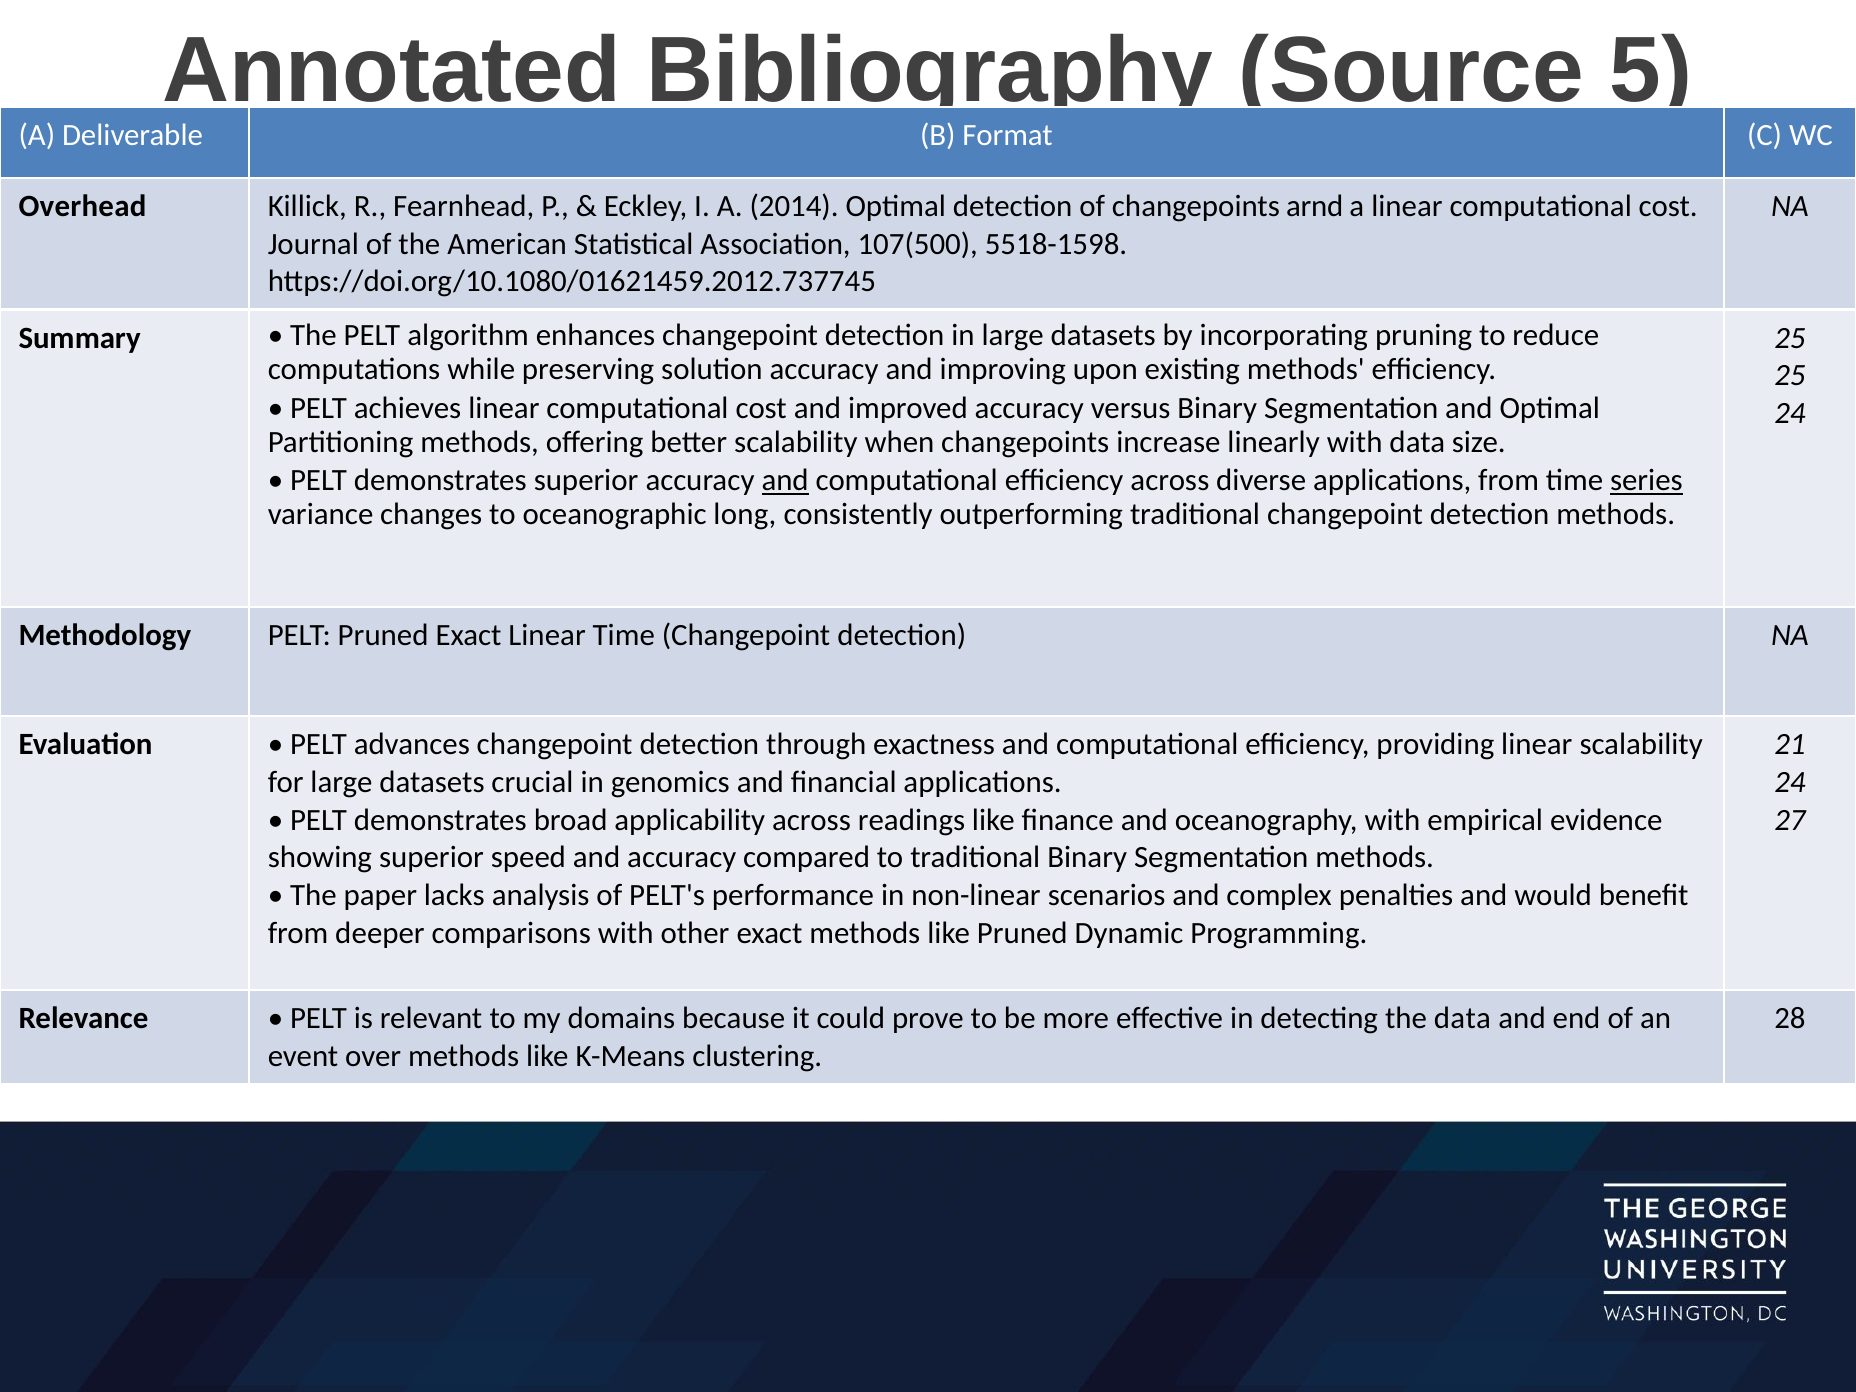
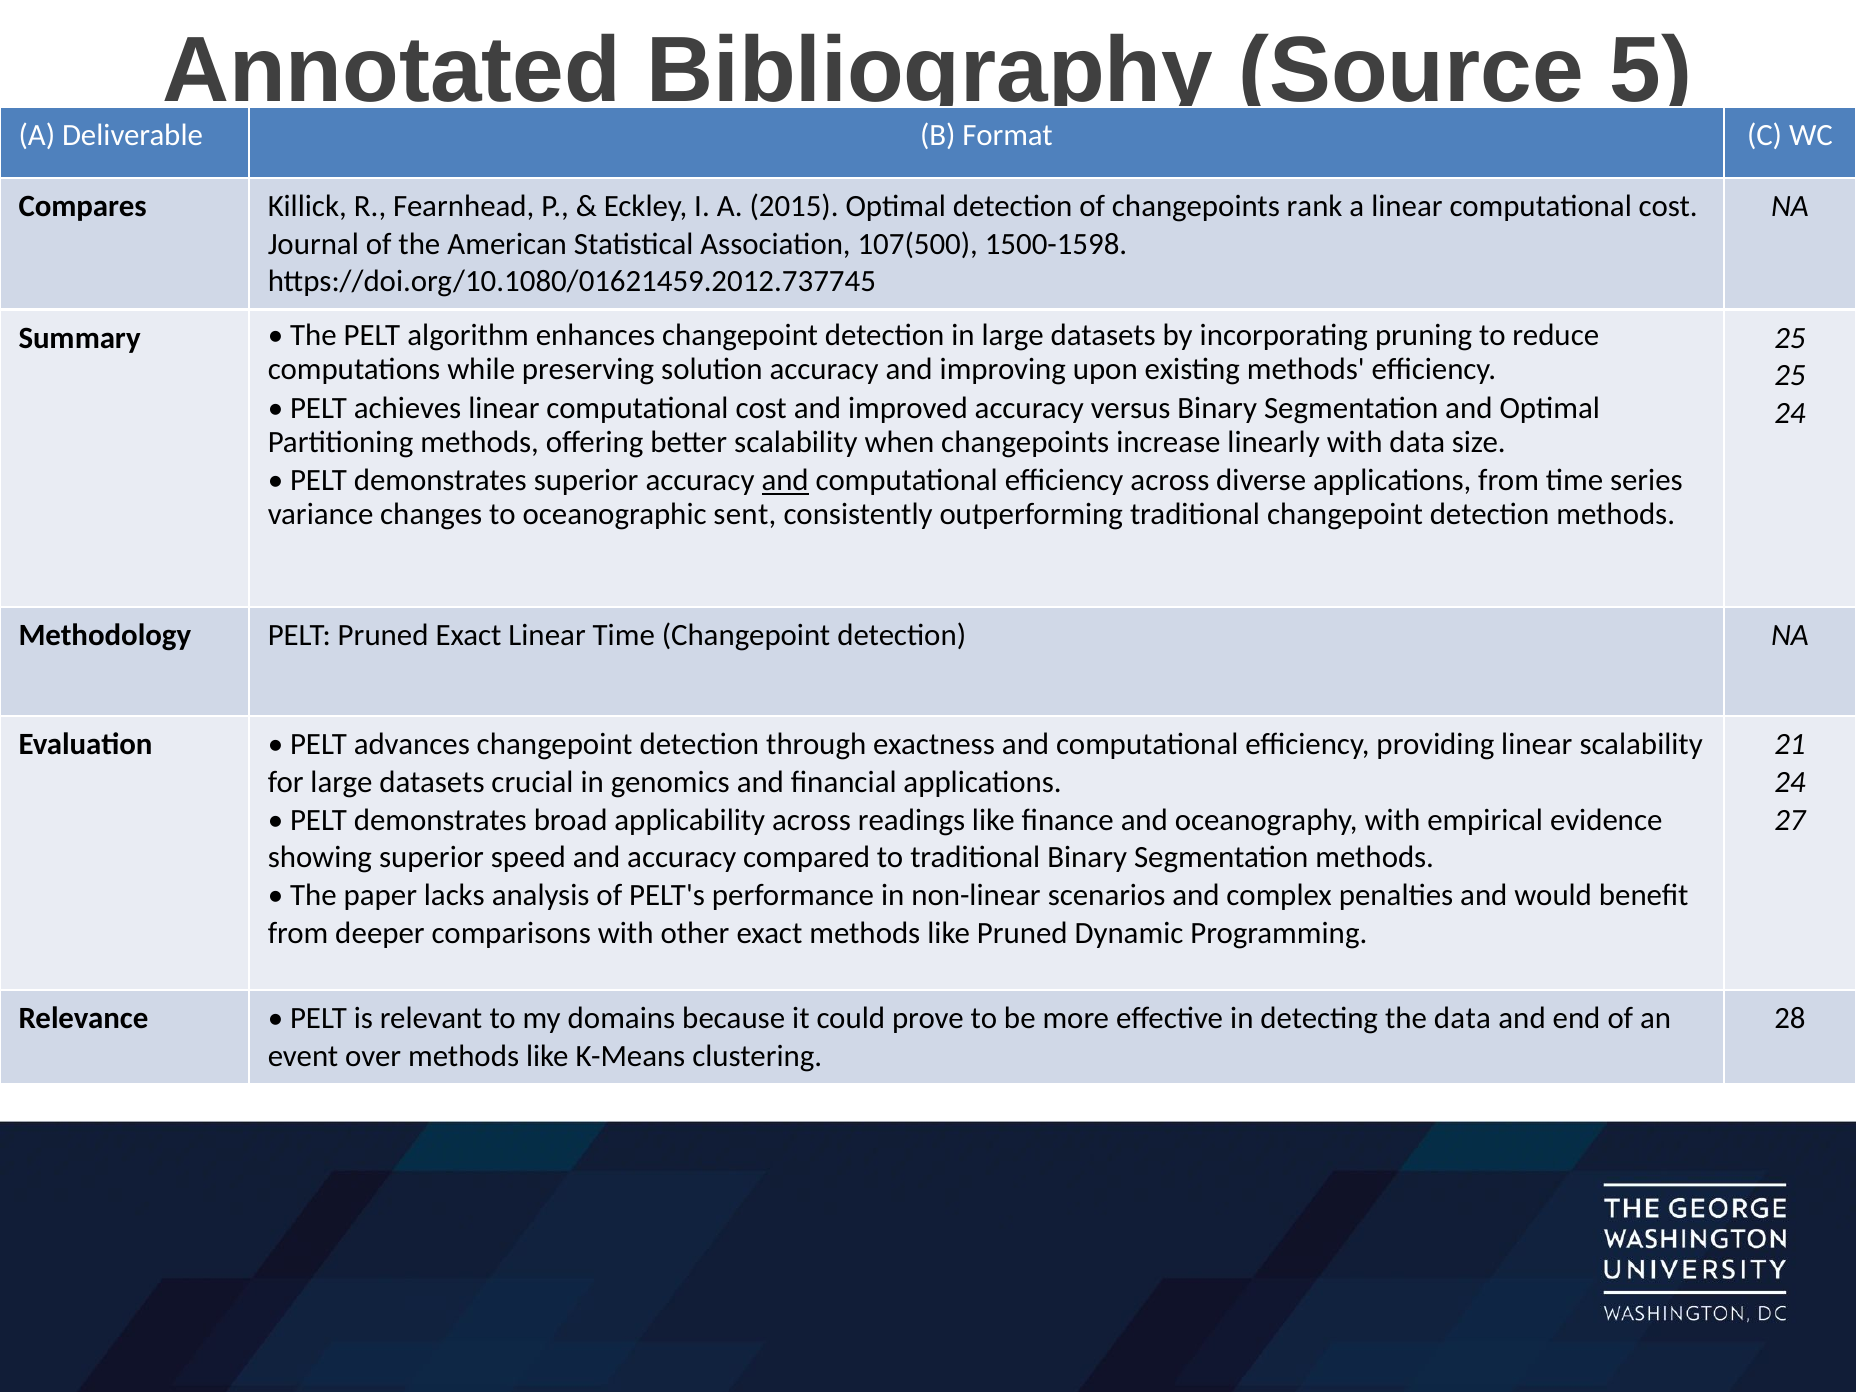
Overhead: Overhead -> Compares
2014: 2014 -> 2015
arnd: arnd -> rank
5518-1598: 5518-1598 -> 1500-1598
series underline: present -> none
long: long -> sent
